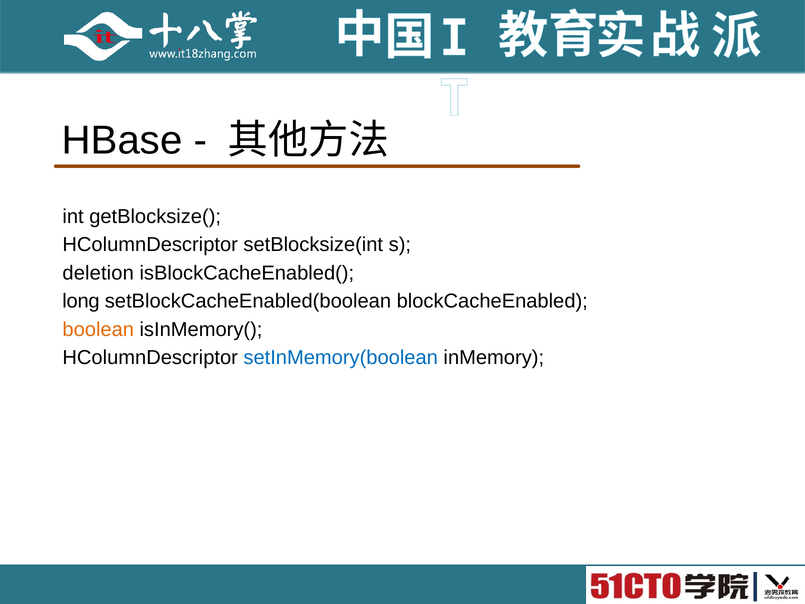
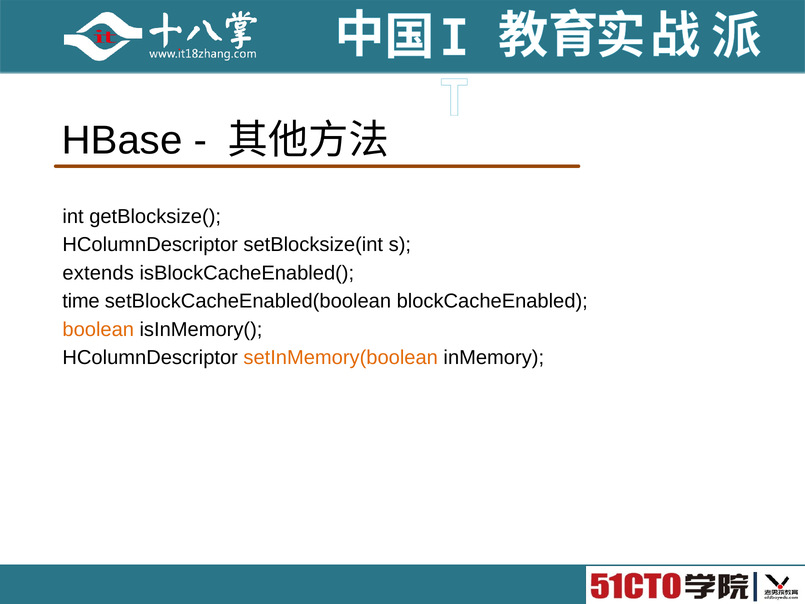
deletion: deletion -> extends
long: long -> time
setInMemory(boolean colour: blue -> orange
